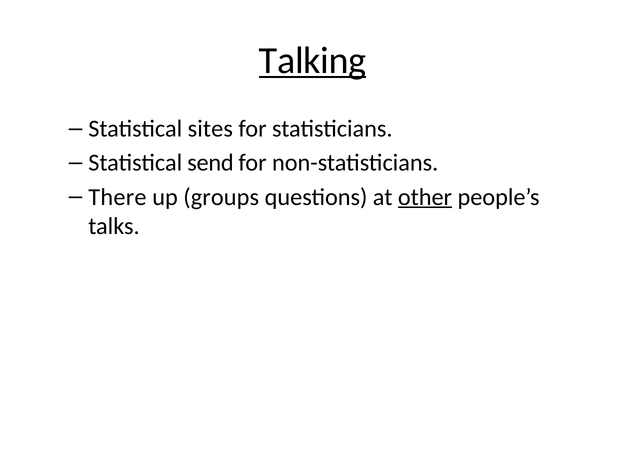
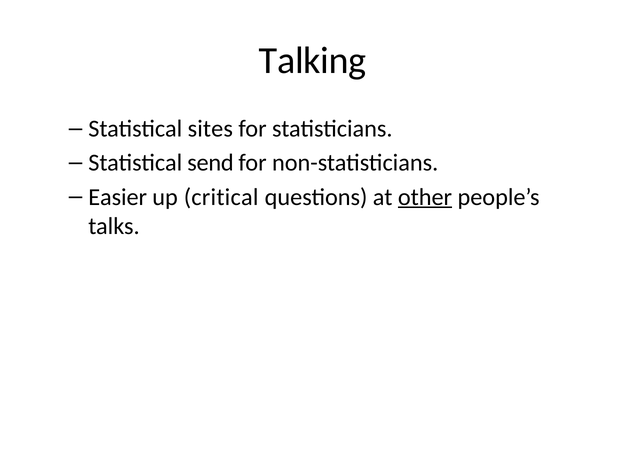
Talking underline: present -> none
There: There -> Easier
groups: groups -> critical
